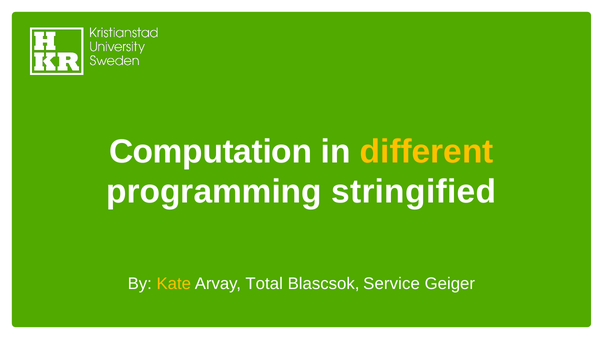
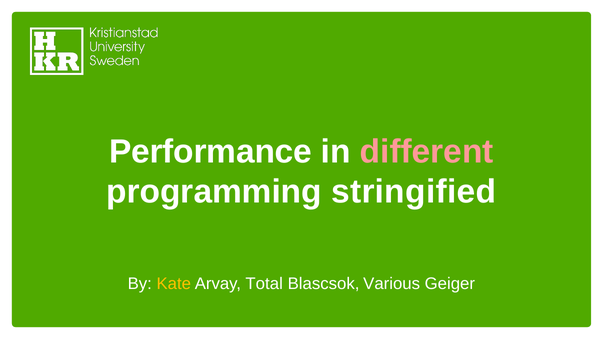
Computation: Computation -> Performance
different colour: yellow -> pink
Service: Service -> Various
